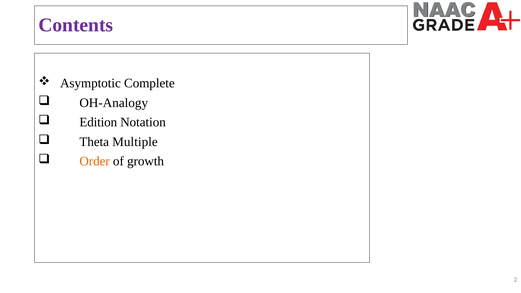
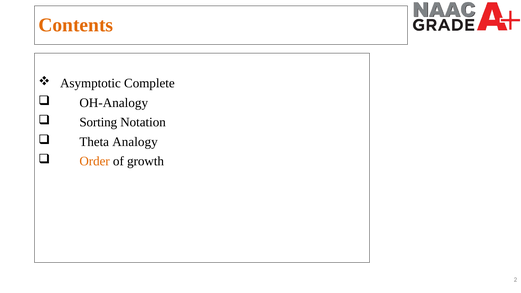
Contents colour: purple -> orange
Edition: Edition -> Sorting
Multiple: Multiple -> Analogy
